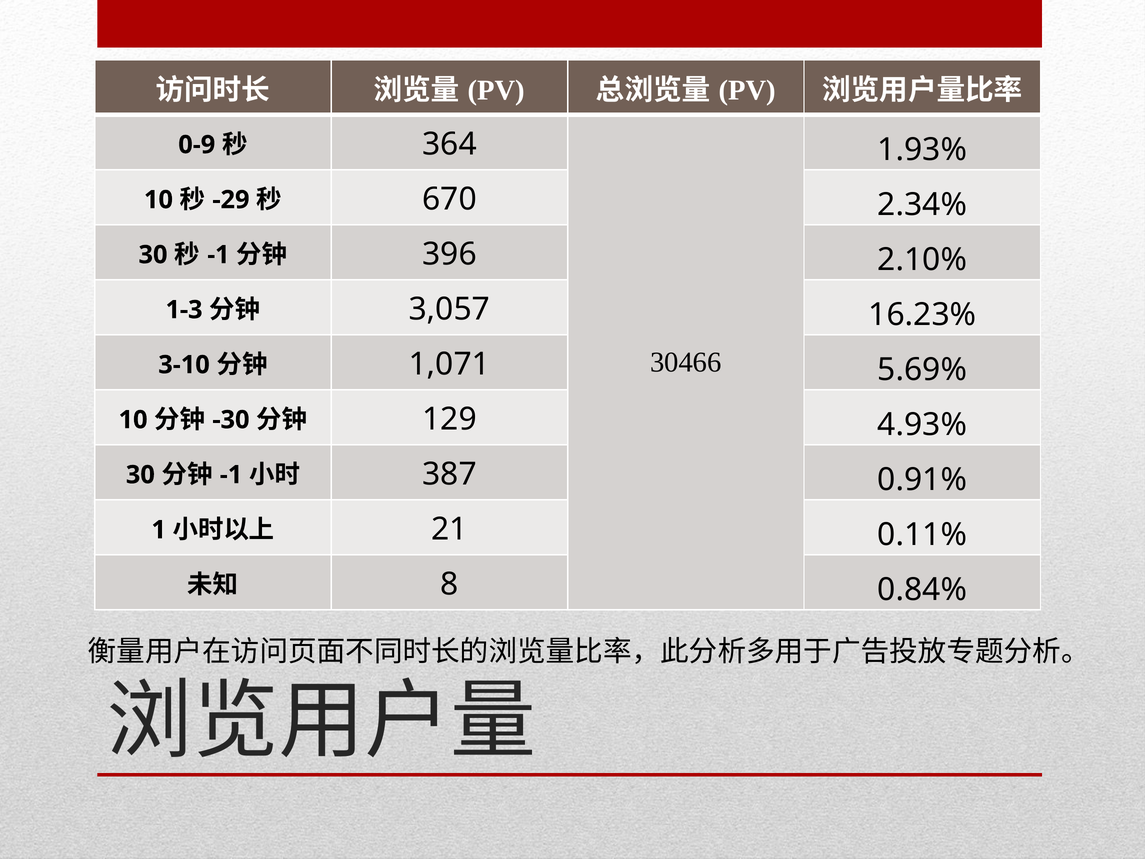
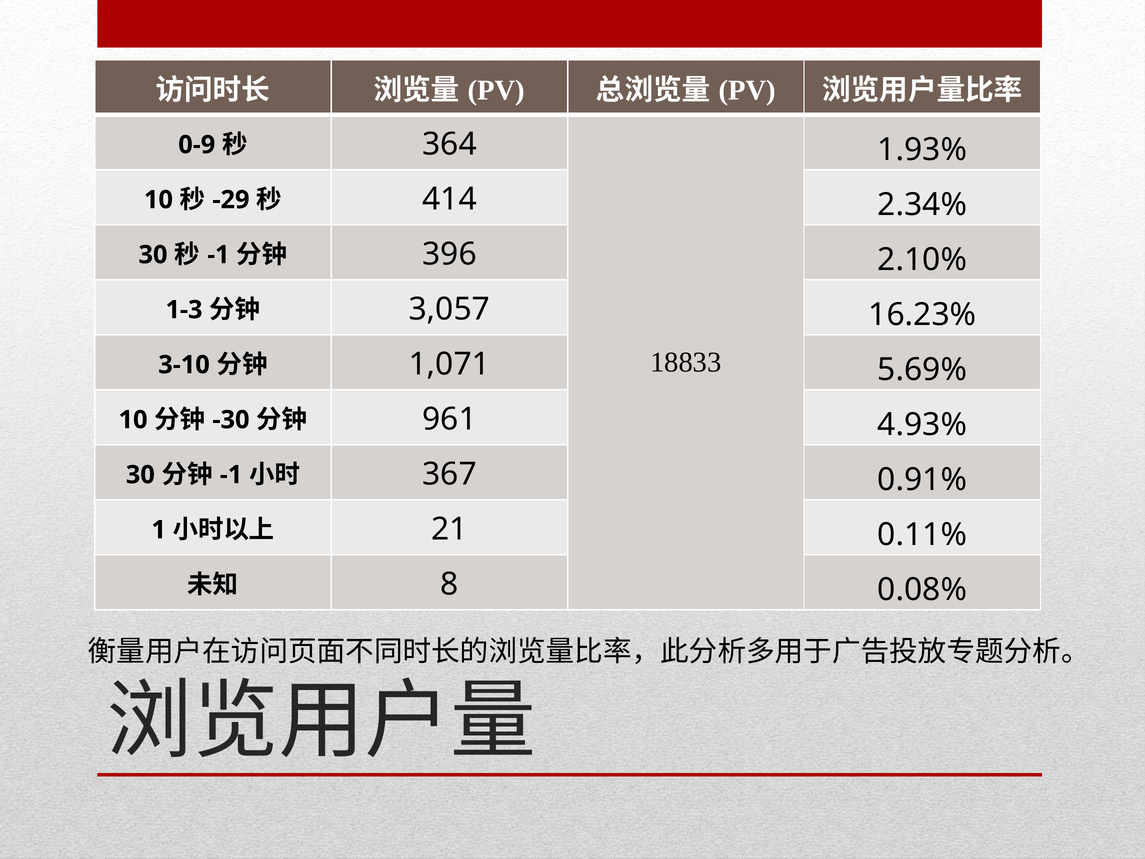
670: 670 -> 414
30466: 30466 -> 18833
129: 129 -> 961
387: 387 -> 367
0.84%: 0.84% -> 0.08%
